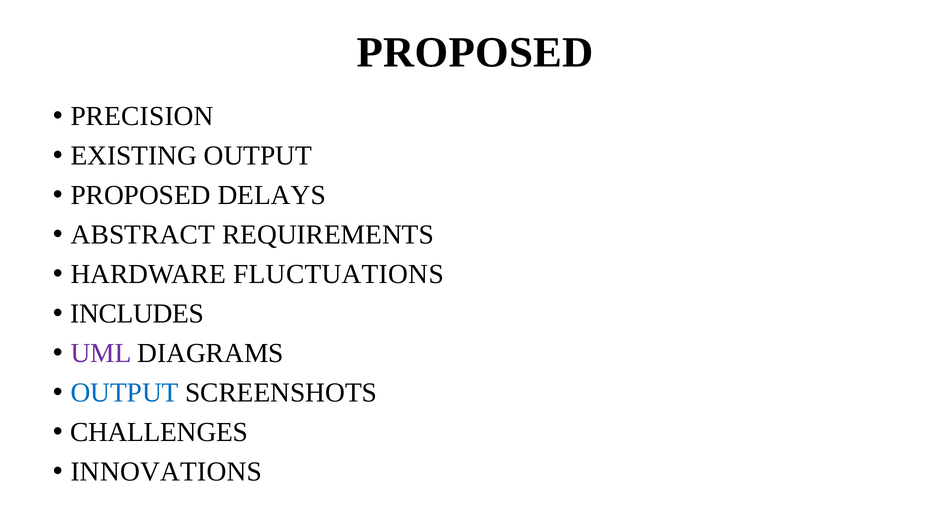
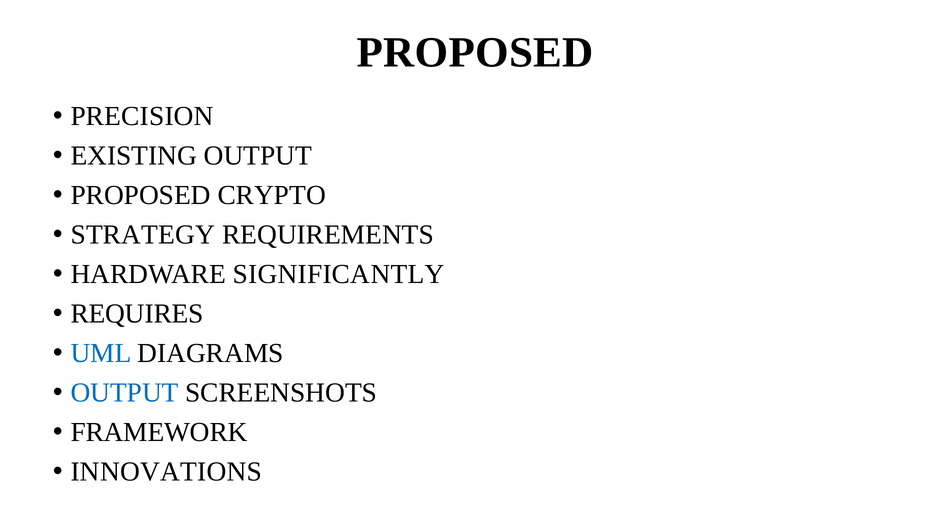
DELAYS: DELAYS -> CRYPTO
ABSTRACT: ABSTRACT -> STRATEGY
FLUCTUATIONS: FLUCTUATIONS -> SIGNIFICANTLY
INCLUDES: INCLUDES -> REQUIRES
UML colour: purple -> blue
CHALLENGES: CHALLENGES -> FRAMEWORK
